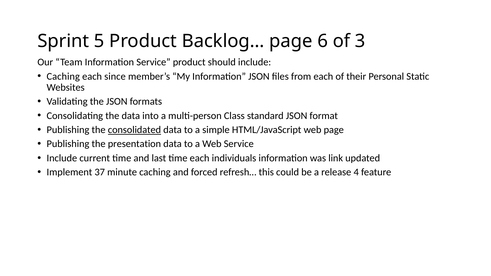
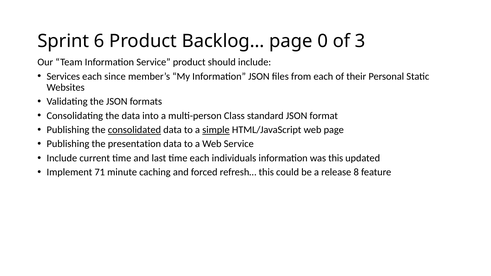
5: 5 -> 6
6: 6 -> 0
Caching at (63, 76): Caching -> Services
simple underline: none -> present
was link: link -> this
37: 37 -> 71
4: 4 -> 8
